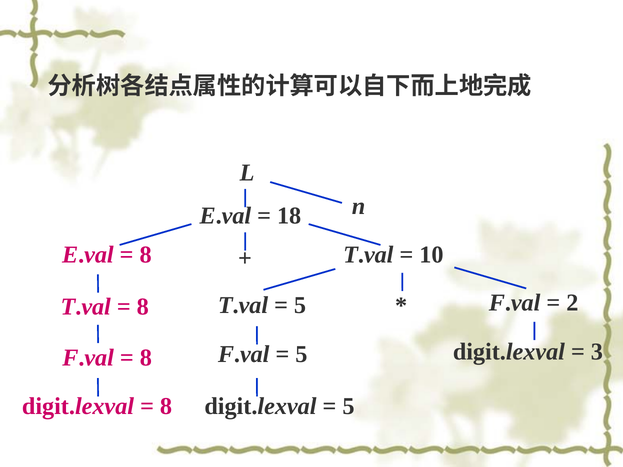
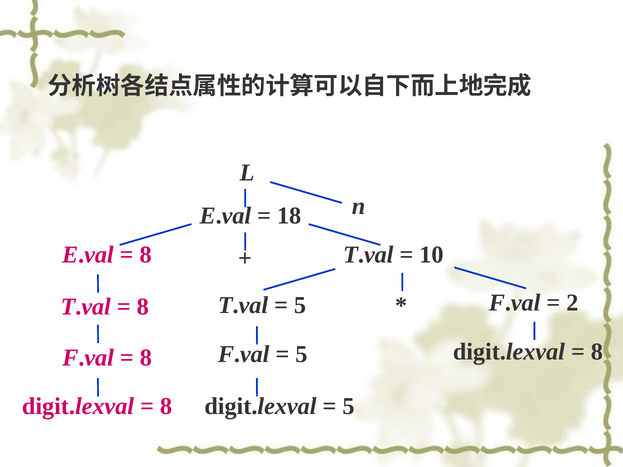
3 at (597, 352): 3 -> 8
